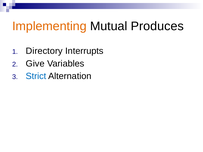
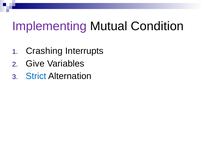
Implementing colour: orange -> purple
Produces: Produces -> Condition
Directory: Directory -> Crashing
